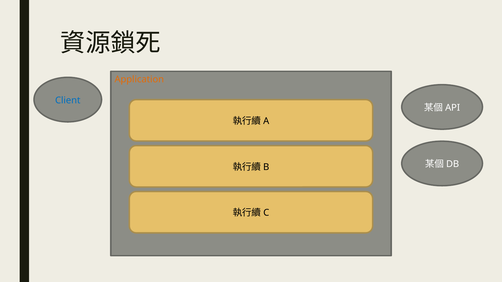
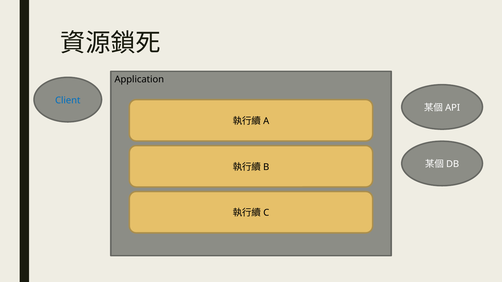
Application colour: orange -> black
